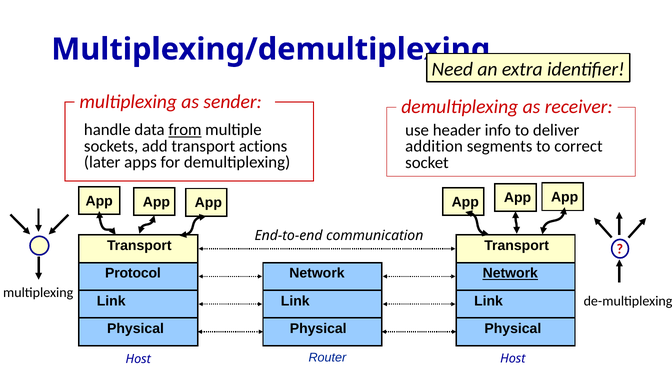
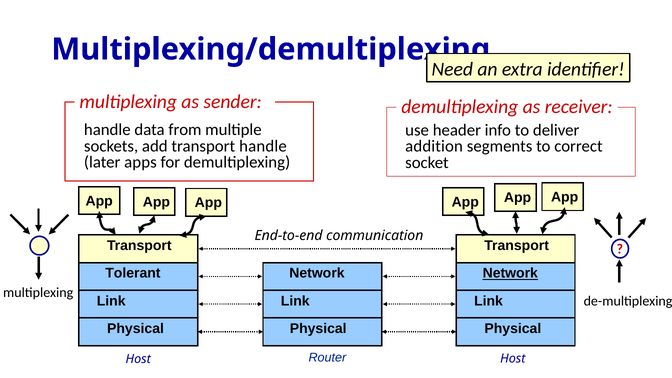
from underline: present -> none
transport actions: actions -> handle
Protocol: Protocol -> Tolerant
